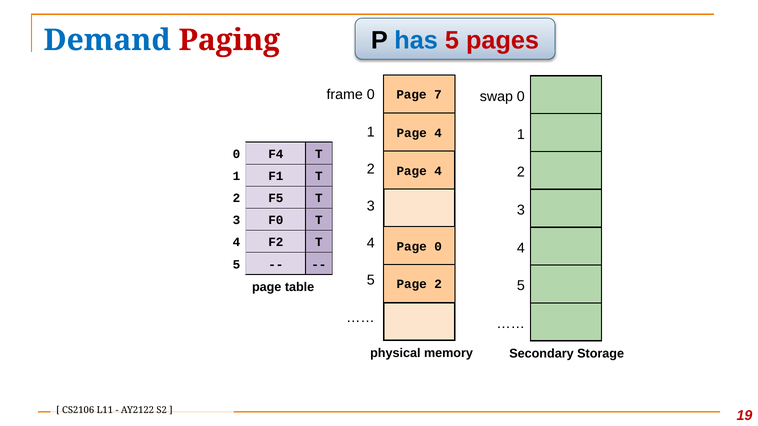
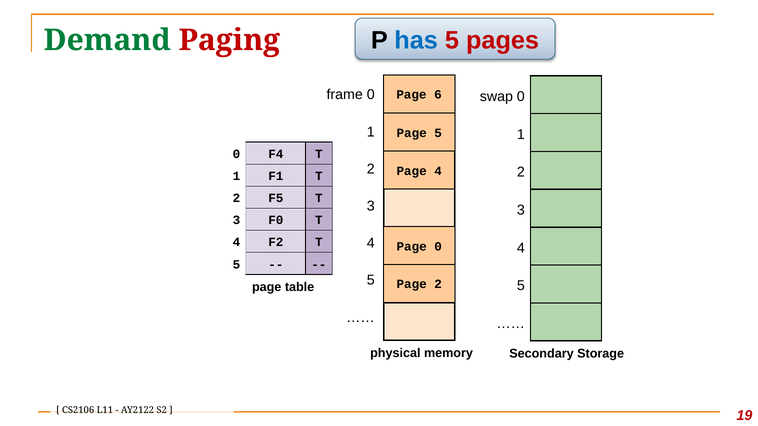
Demand colour: blue -> green
7: 7 -> 6
4 at (438, 133): 4 -> 5
